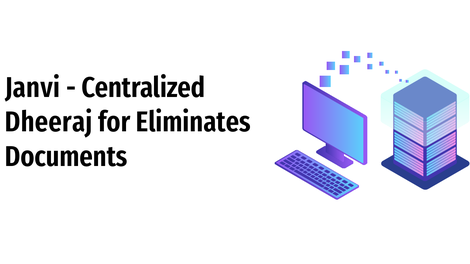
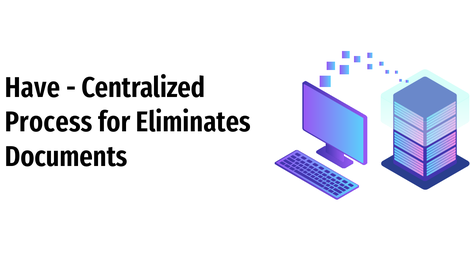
Janvi: Janvi -> Have
Dheeraj: Dheeraj -> Process
